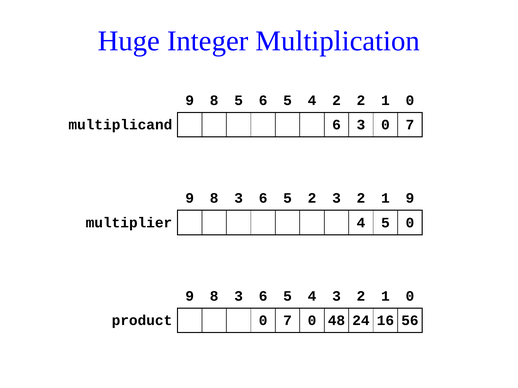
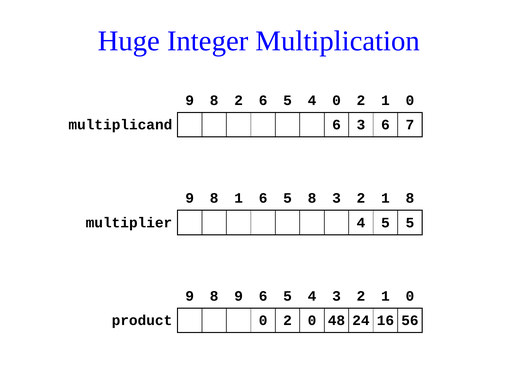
8 5: 5 -> 2
4 2: 2 -> 0
3 0: 0 -> 6
3 at (239, 198): 3 -> 1
5 2: 2 -> 8
1 9: 9 -> 8
5 0: 0 -> 5
3 at (239, 296): 3 -> 9
product 0 7: 7 -> 2
